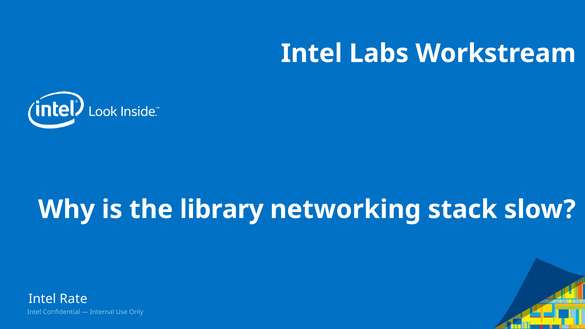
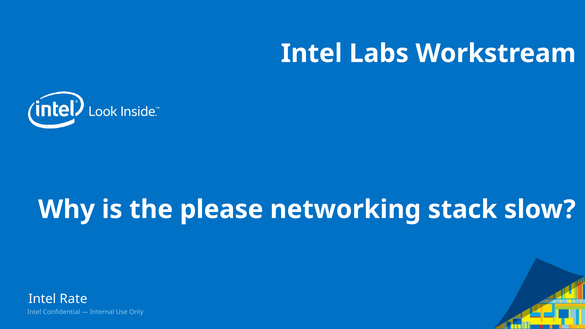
library: library -> please
